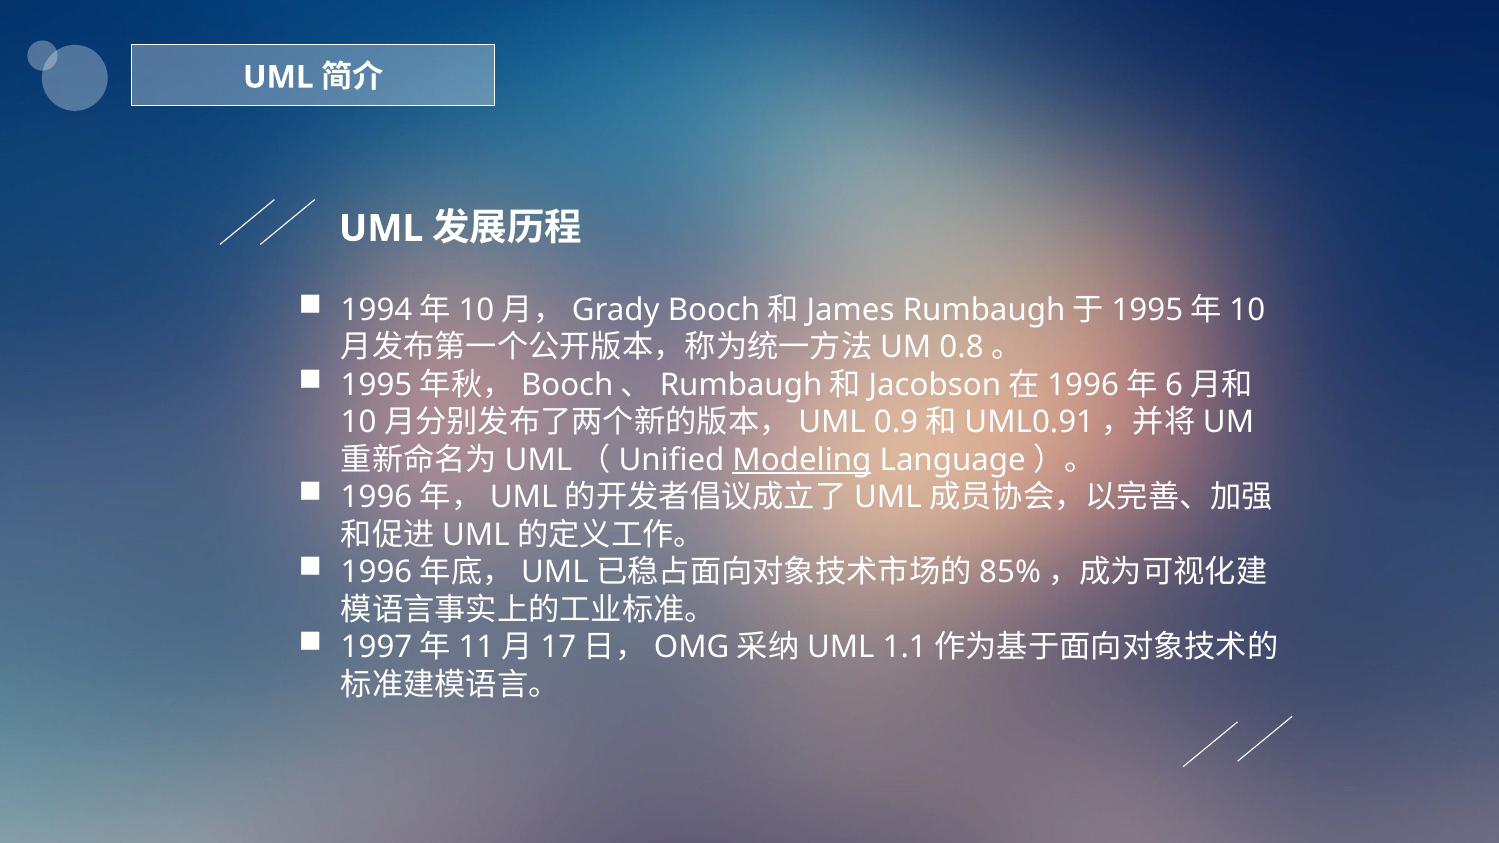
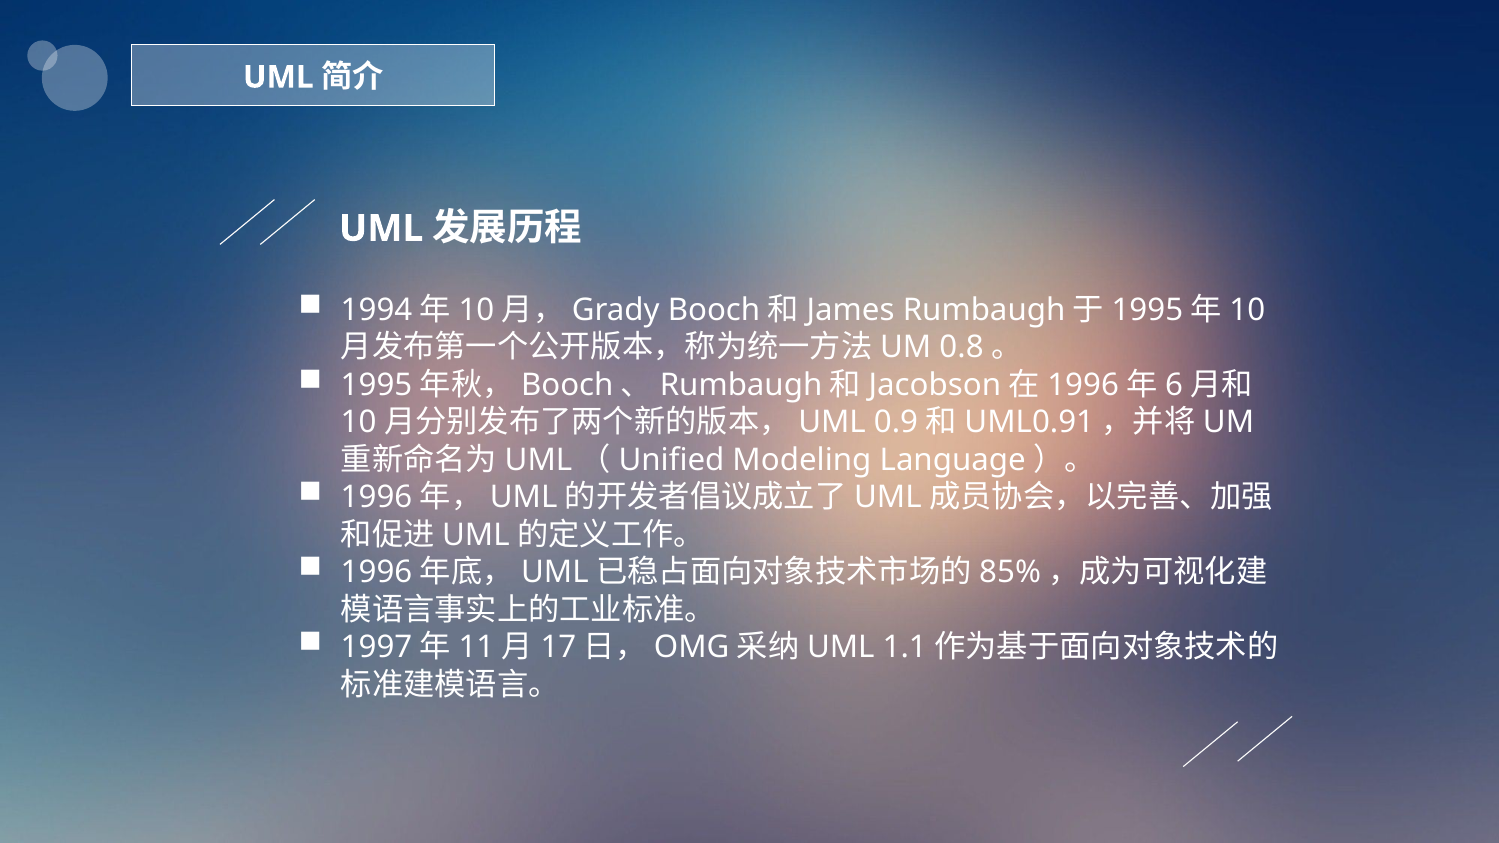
Modeling underline: present -> none
